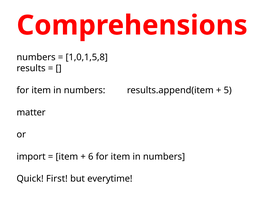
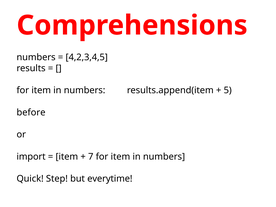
1,0,1,5,8: 1,0,1,5,8 -> 4,2,3,4,5
matter: matter -> before
6: 6 -> 7
First: First -> Step
